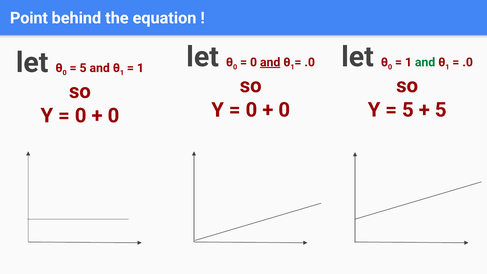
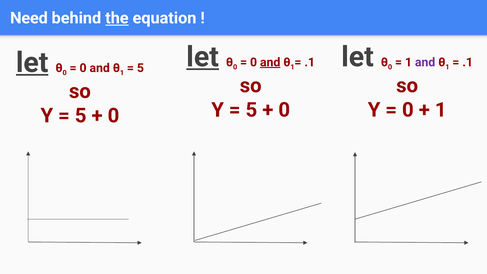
Point: Point -> Need
the underline: none -> present
let at (203, 57) underline: none -> present
.0 at (310, 62): .0 -> .1
and at (425, 62) colour: green -> purple
.0 at (468, 62): .0 -> .1
let at (32, 63) underline: none -> present
5 at (83, 68): 5 -> 0
1 at (140, 68): 1 -> 5
5 at (408, 110): 5 -> 0
5 at (441, 110): 5 -> 1
0 at (251, 110): 0 -> 5
0 at (81, 116): 0 -> 5
